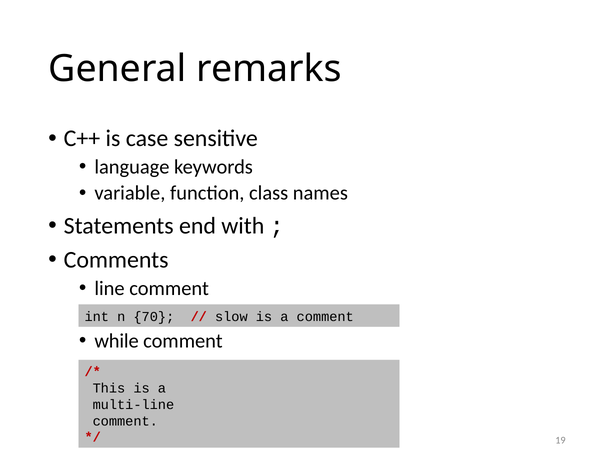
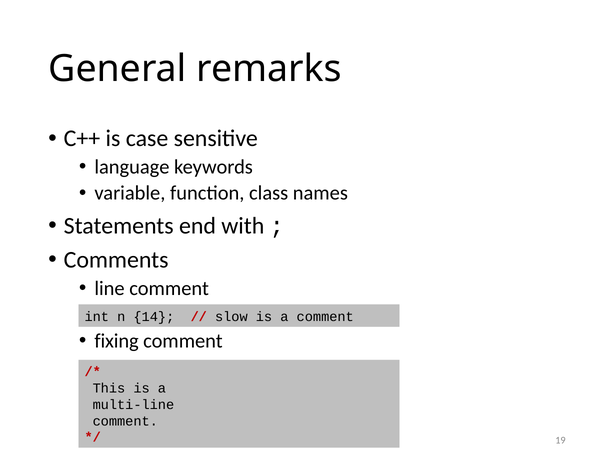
70: 70 -> 14
while: while -> fixing
